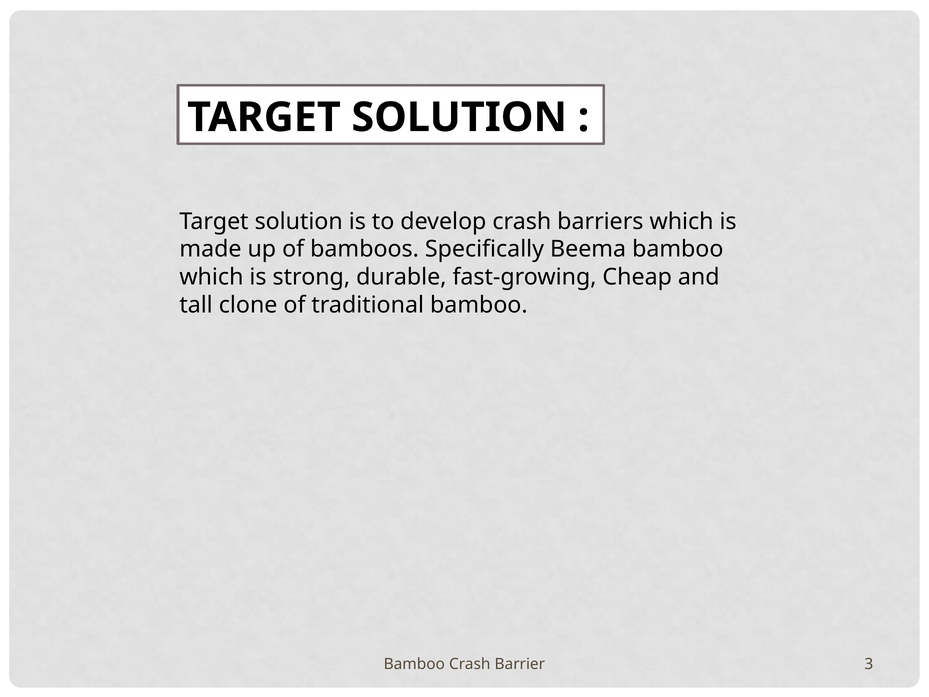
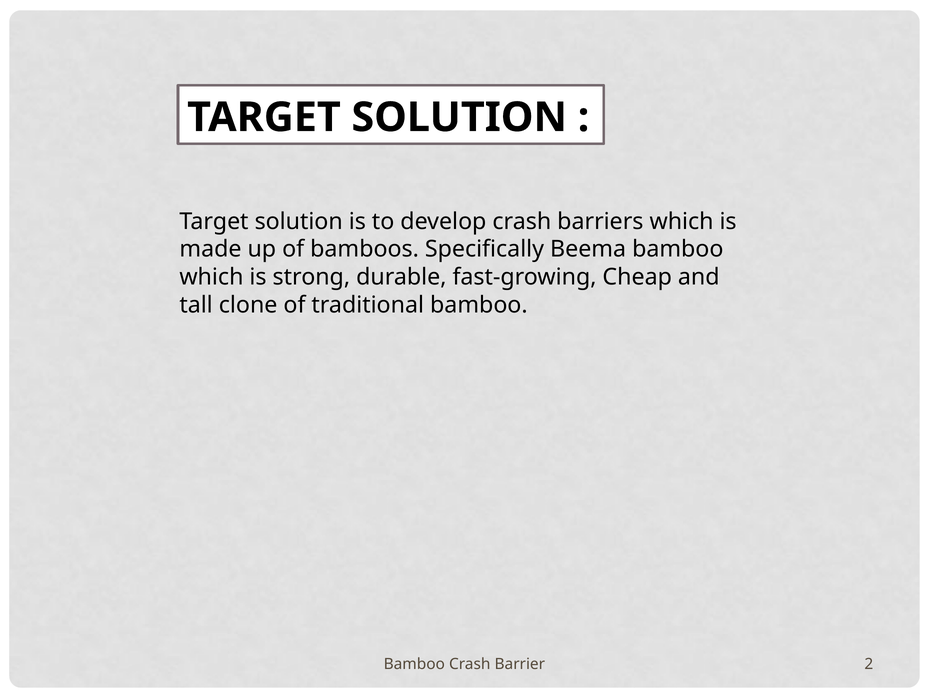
3: 3 -> 2
